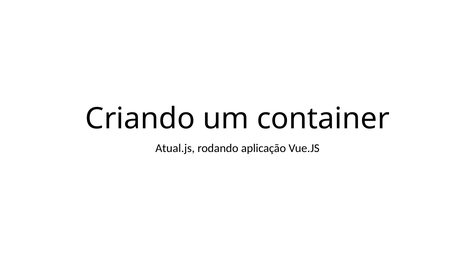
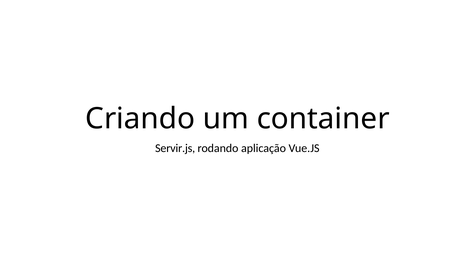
Atual.js: Atual.js -> Servir.js
